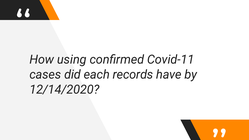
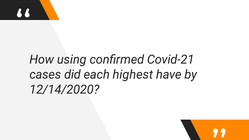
Covid-11: Covid-11 -> Covid-21
records: records -> highest
